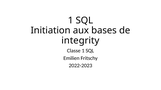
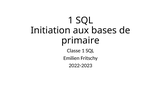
integrity: integrity -> primaire
